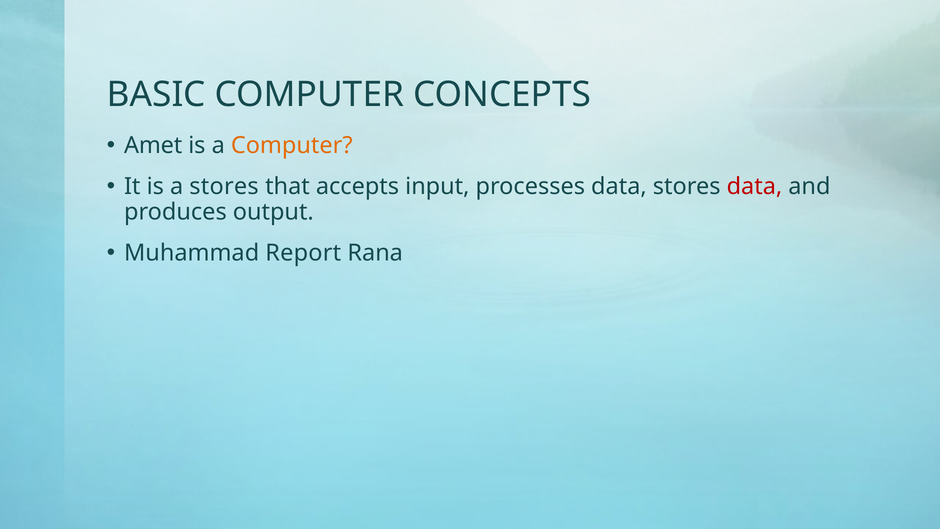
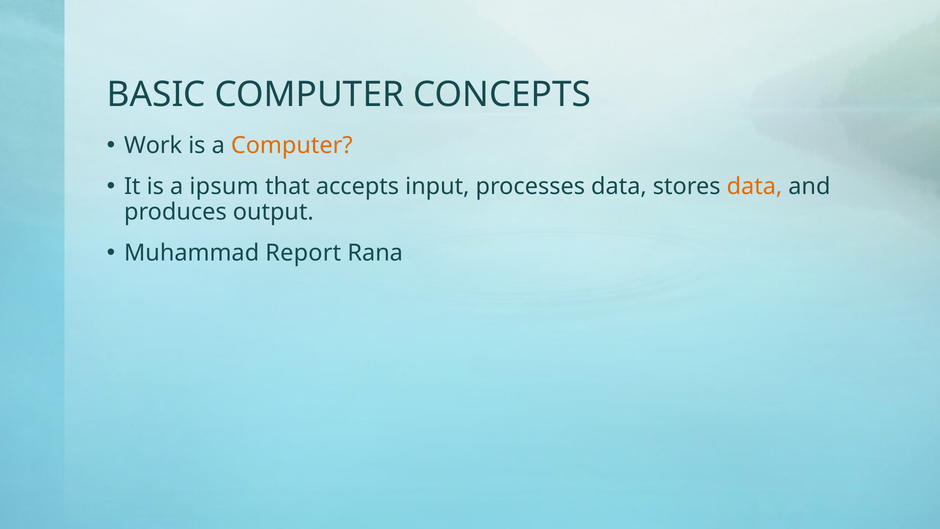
Amet: Amet -> Work
a stores: stores -> ipsum
data at (754, 186) colour: red -> orange
